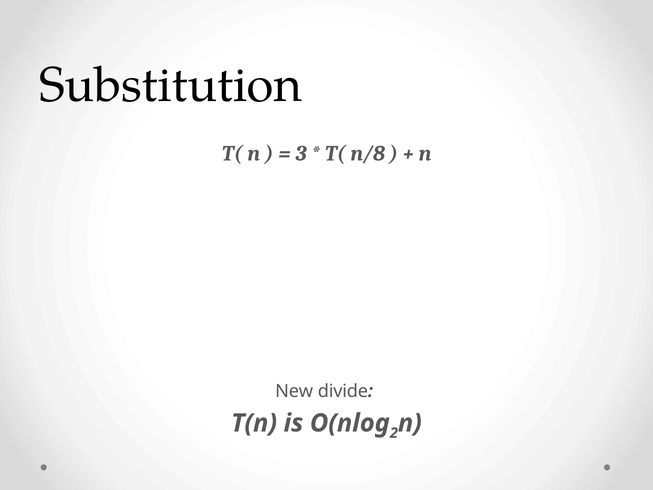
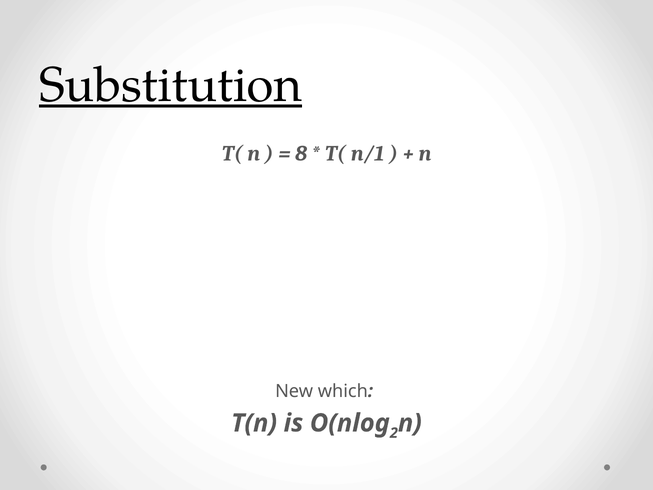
Substitution underline: none -> present
3: 3 -> 8
n/8: n/8 -> n/1
divide: divide -> which
